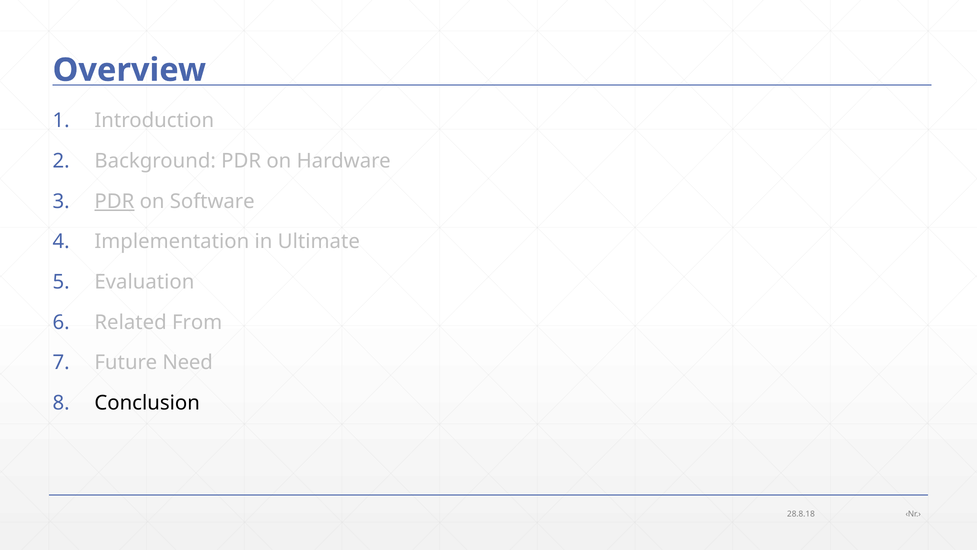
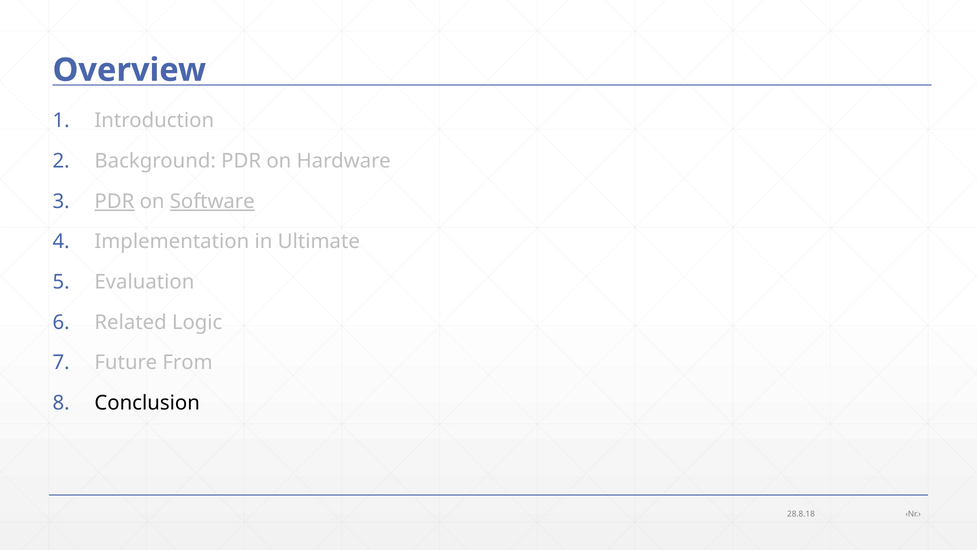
Software underline: none -> present
From: From -> Logic
Need: Need -> From
